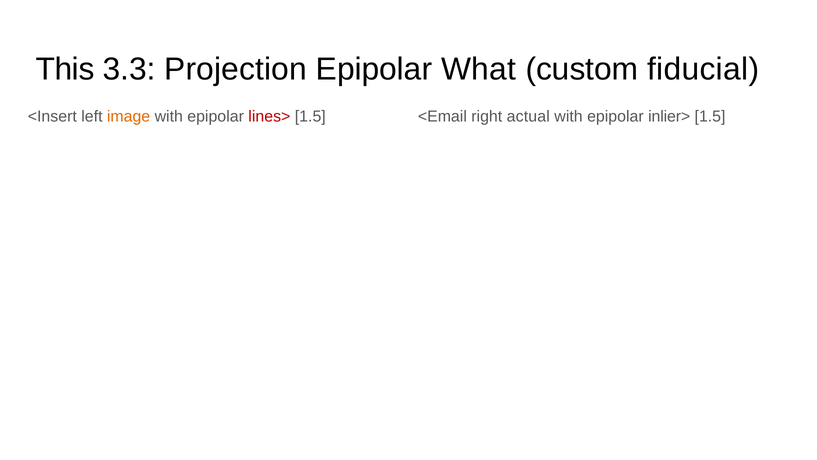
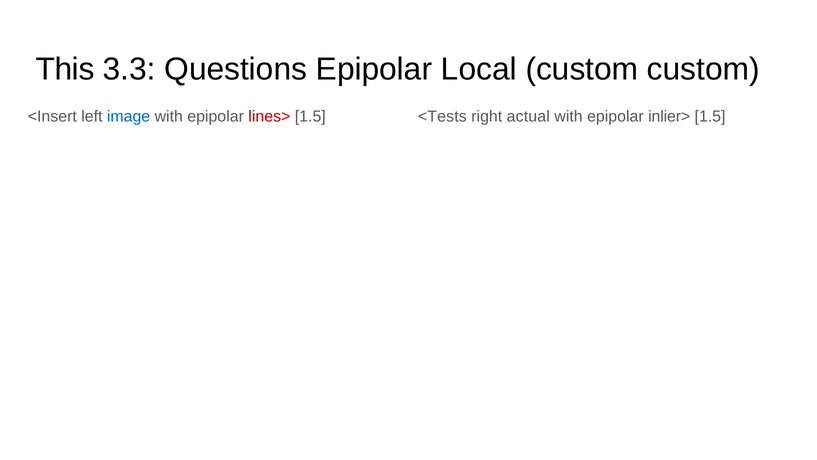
Projection: Projection -> Questions
What: What -> Local
custom fiducial: fiducial -> custom
image colour: orange -> blue
<Email: <Email -> <Tests
